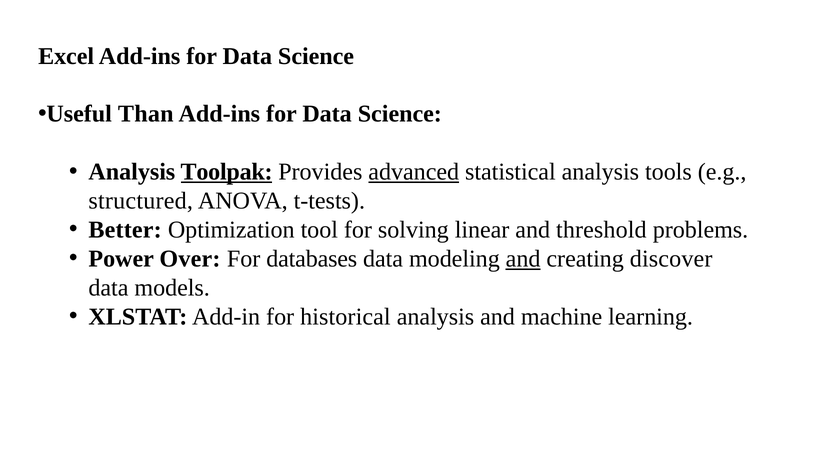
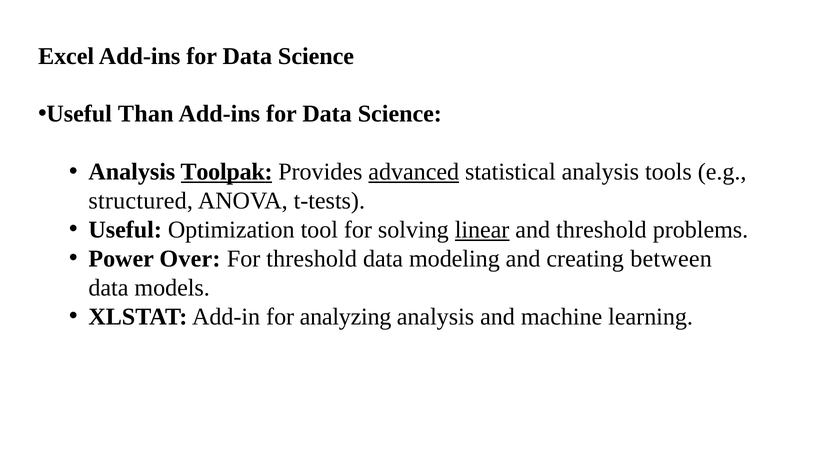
Better at (125, 230): Better -> Useful
linear underline: none -> present
For databases: databases -> threshold
and at (523, 259) underline: present -> none
discover: discover -> between
historical: historical -> analyzing
